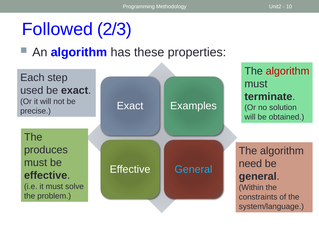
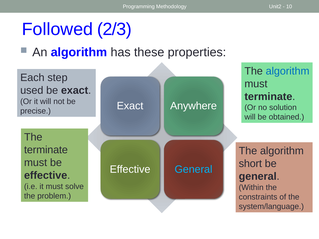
algorithm at (288, 71) colour: red -> blue
Examples: Examples -> Anywhere
produces at (46, 150): produces -> terminate
need: need -> short
